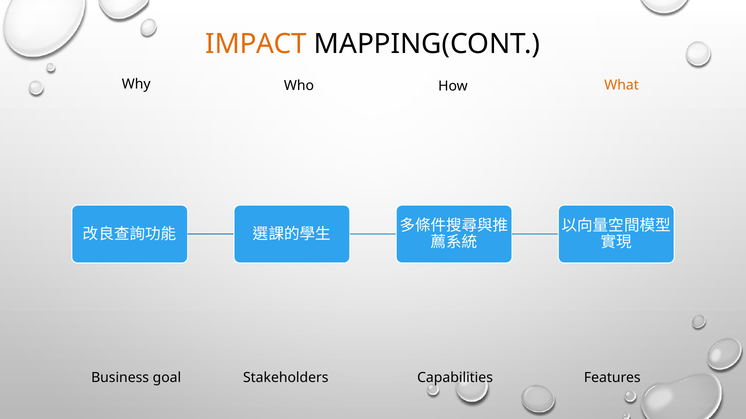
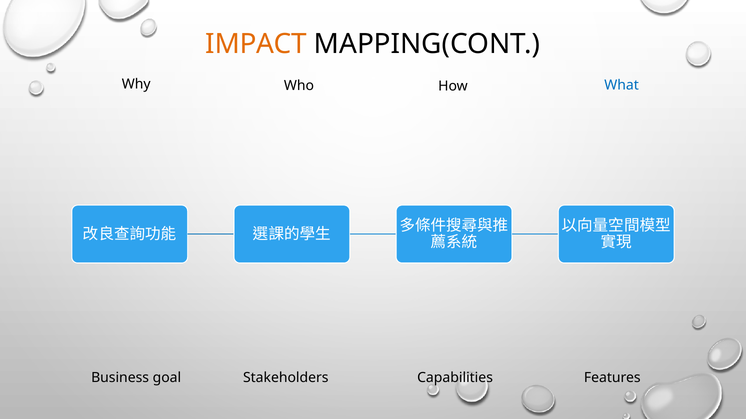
What colour: orange -> blue
